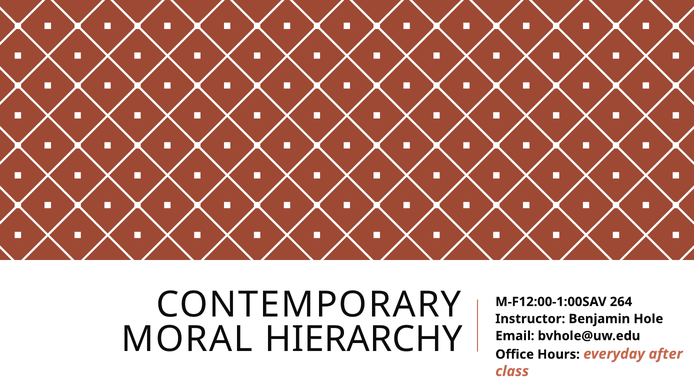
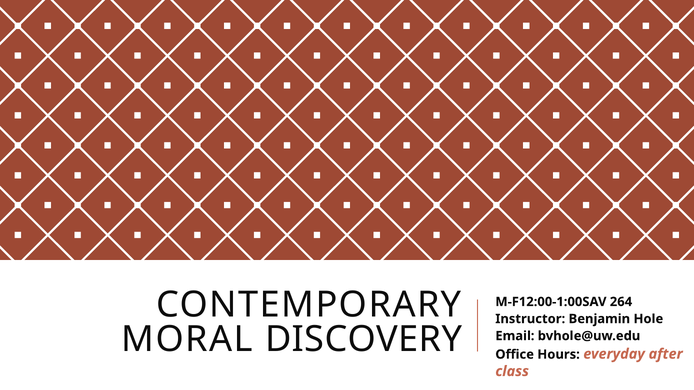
HIERARCHY: HIERARCHY -> DISCOVERY
